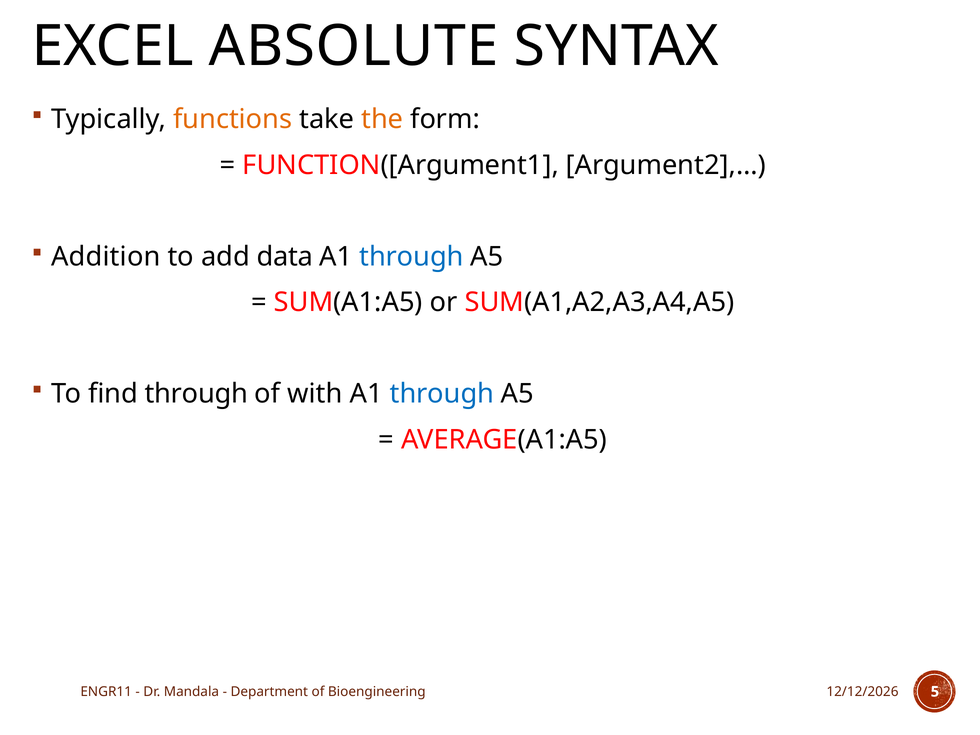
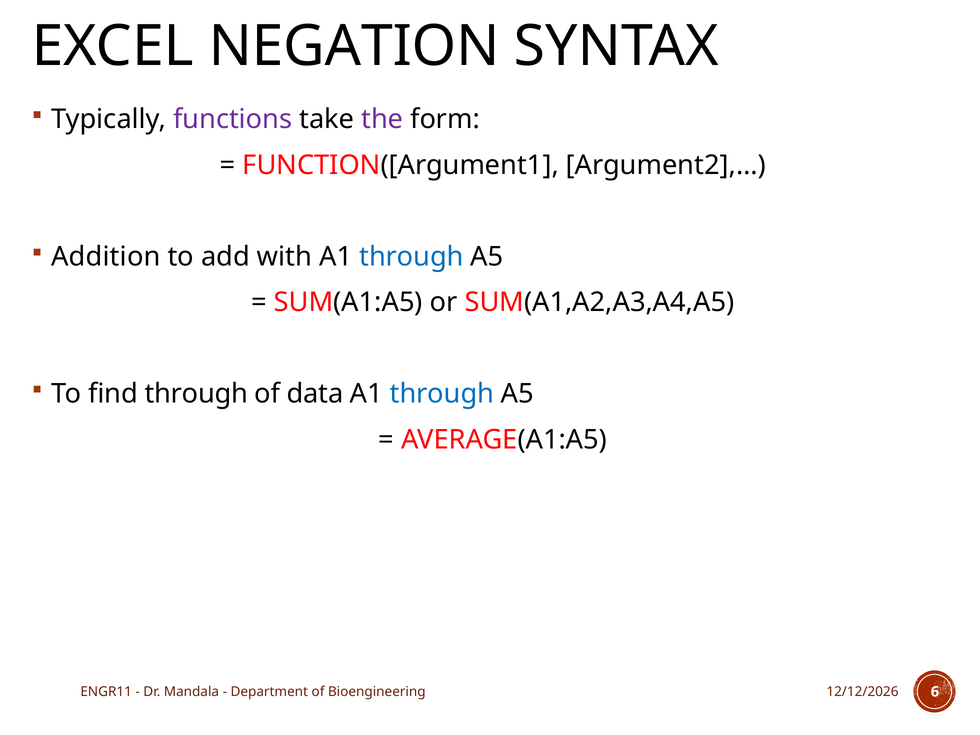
ABSOLUTE: ABSOLUTE -> NEGATION
functions colour: orange -> purple
the colour: orange -> purple
data: data -> with
with: with -> data
5: 5 -> 6
